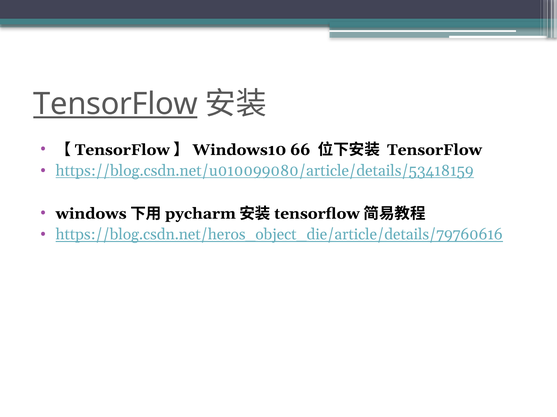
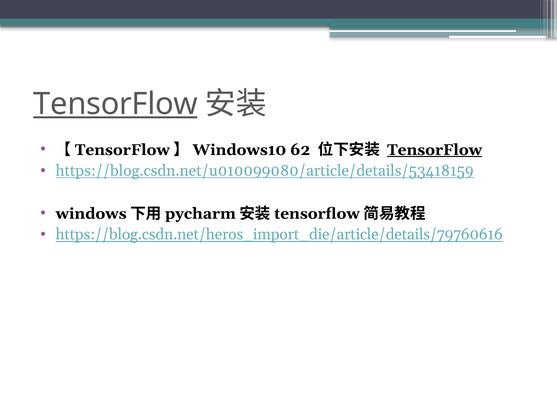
66: 66 -> 62
TensorFlow at (435, 150) underline: none -> present
https://blog.csdn.net/heros_object_die/article/details/79760616: https://blog.csdn.net/heros_object_die/article/details/79760616 -> https://blog.csdn.net/heros_import_die/article/details/79760616
